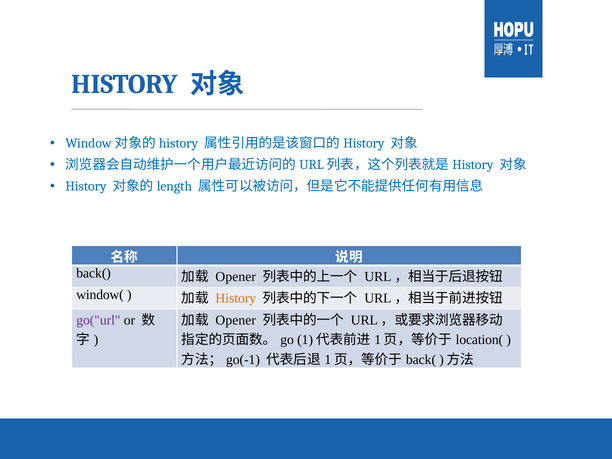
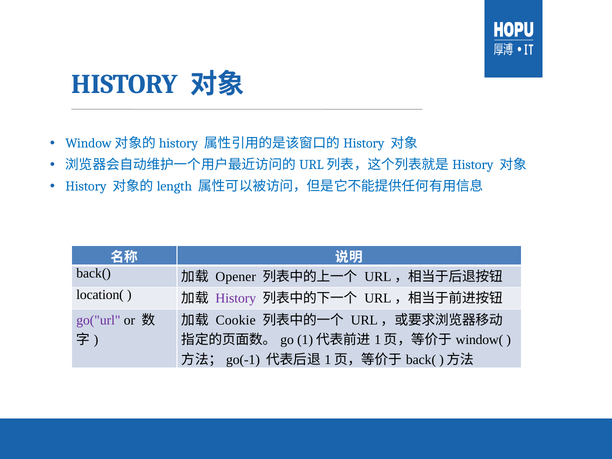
window(: window( -> location(
History at (236, 299) colour: orange -> purple
Opener at (236, 320): Opener -> Cookie
location(: location( -> window(
